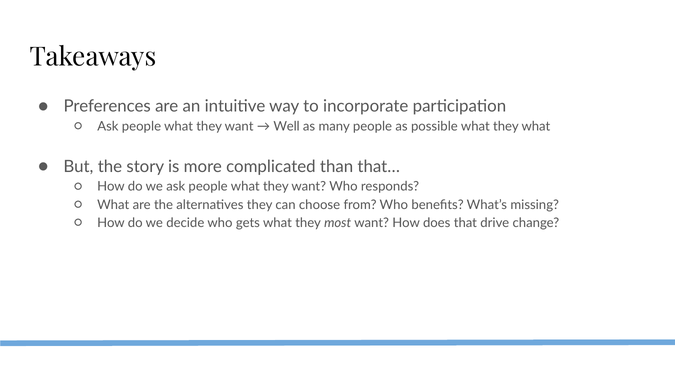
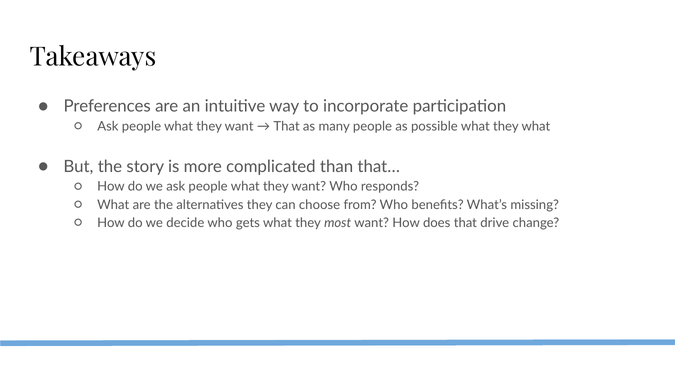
Well at (287, 126): Well -> That
